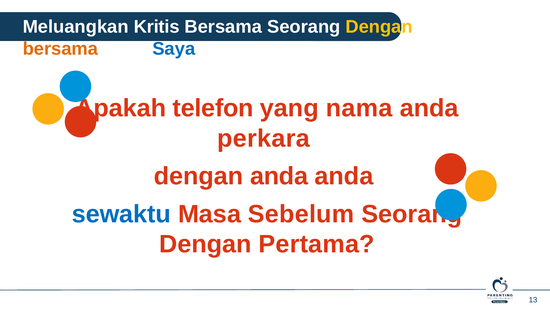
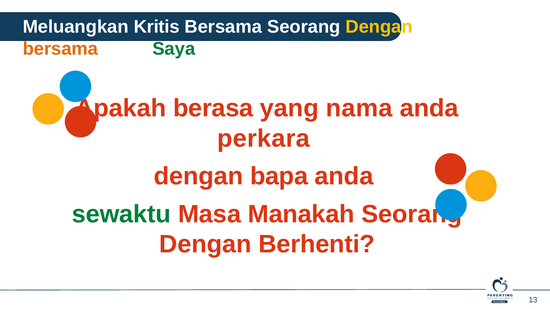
Saya colour: blue -> green
telefon: telefon -> berasa
dengan anda: anda -> bapa
sewaktu colour: blue -> green
Sebelum: Sebelum -> Manakah
Pertama: Pertama -> Berhenti
